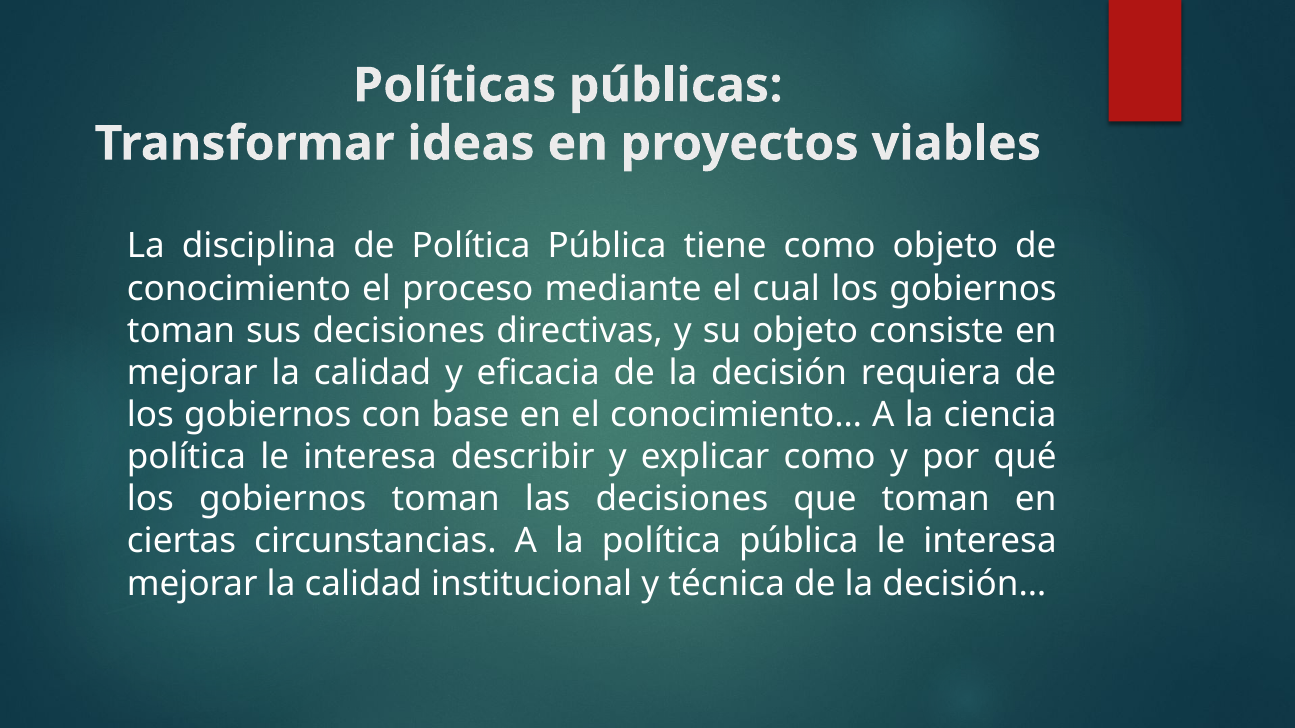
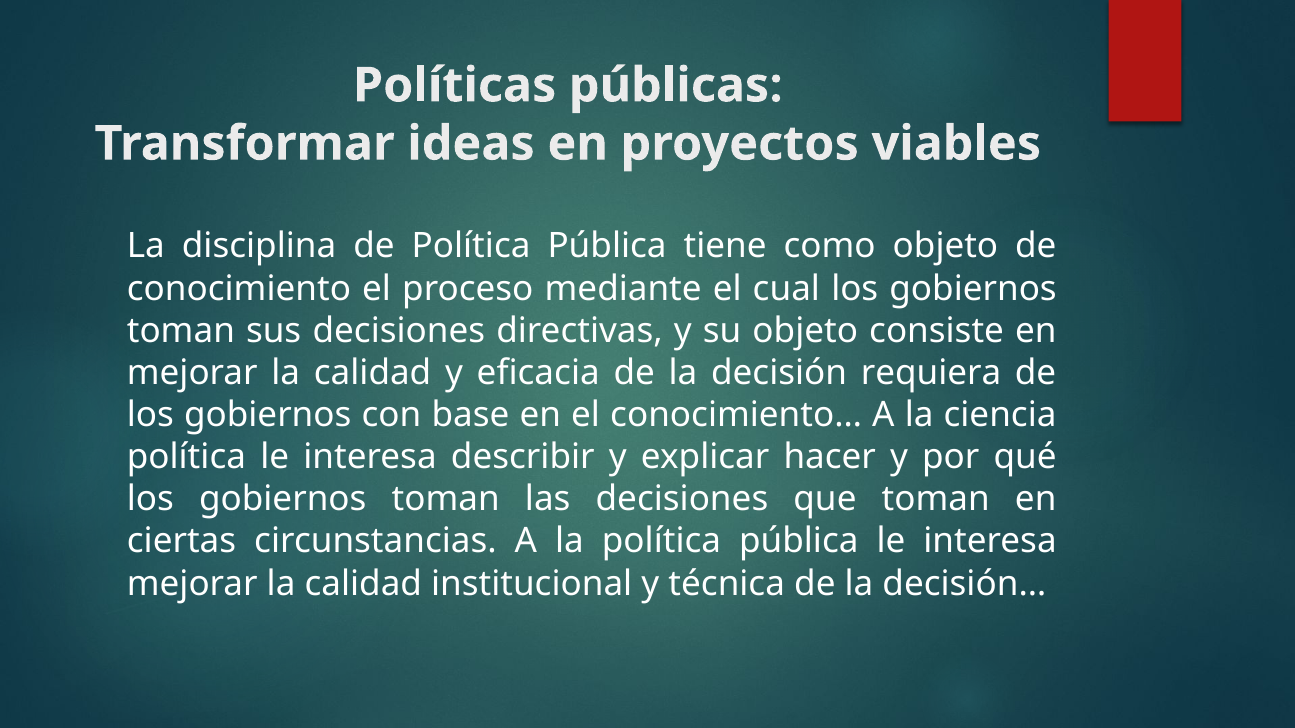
explicar como: como -> hacer
